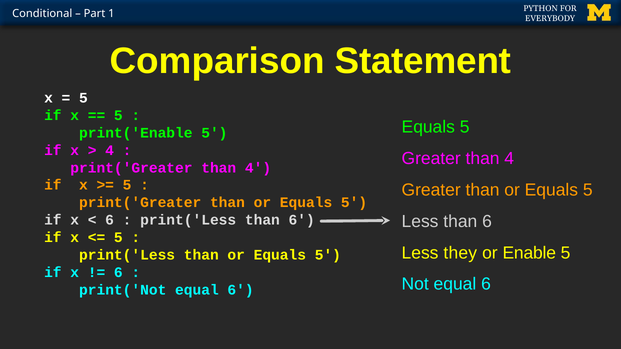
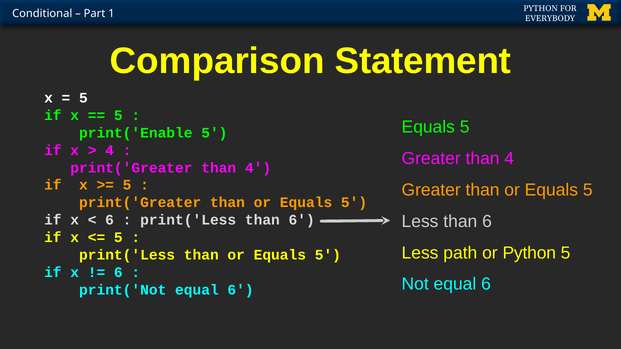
they: they -> path
or Enable: Enable -> Python
